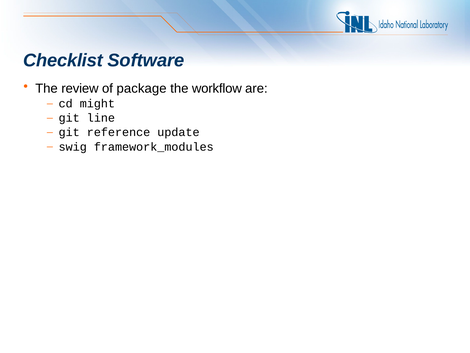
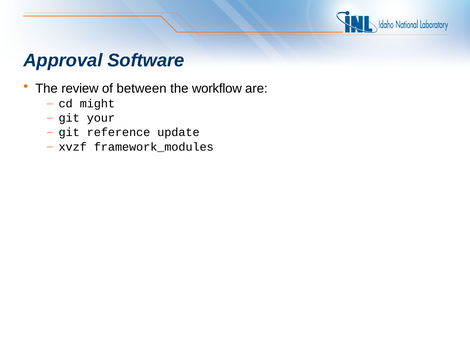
Checklist: Checklist -> Approval
package: package -> between
line: line -> your
swig: swig -> xvzf
